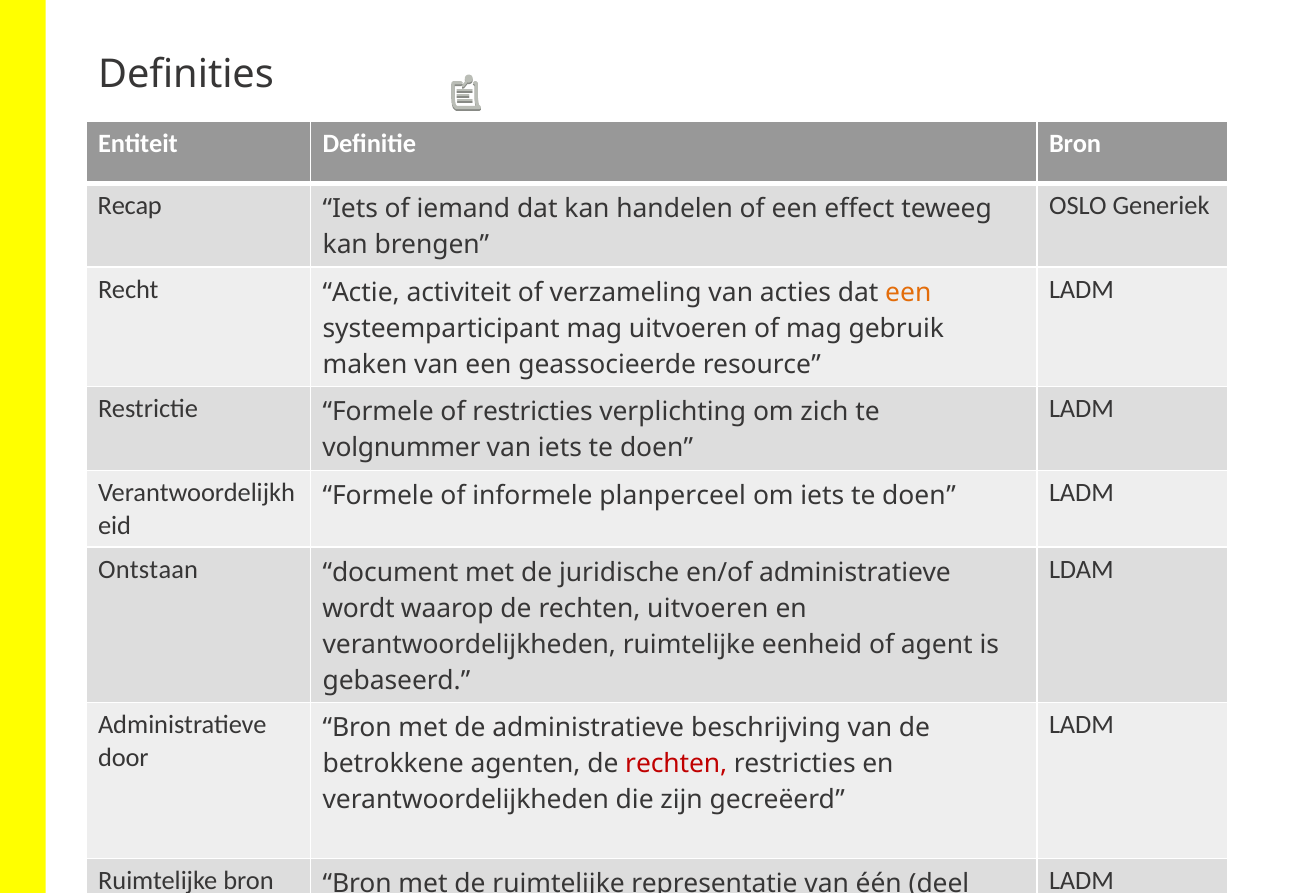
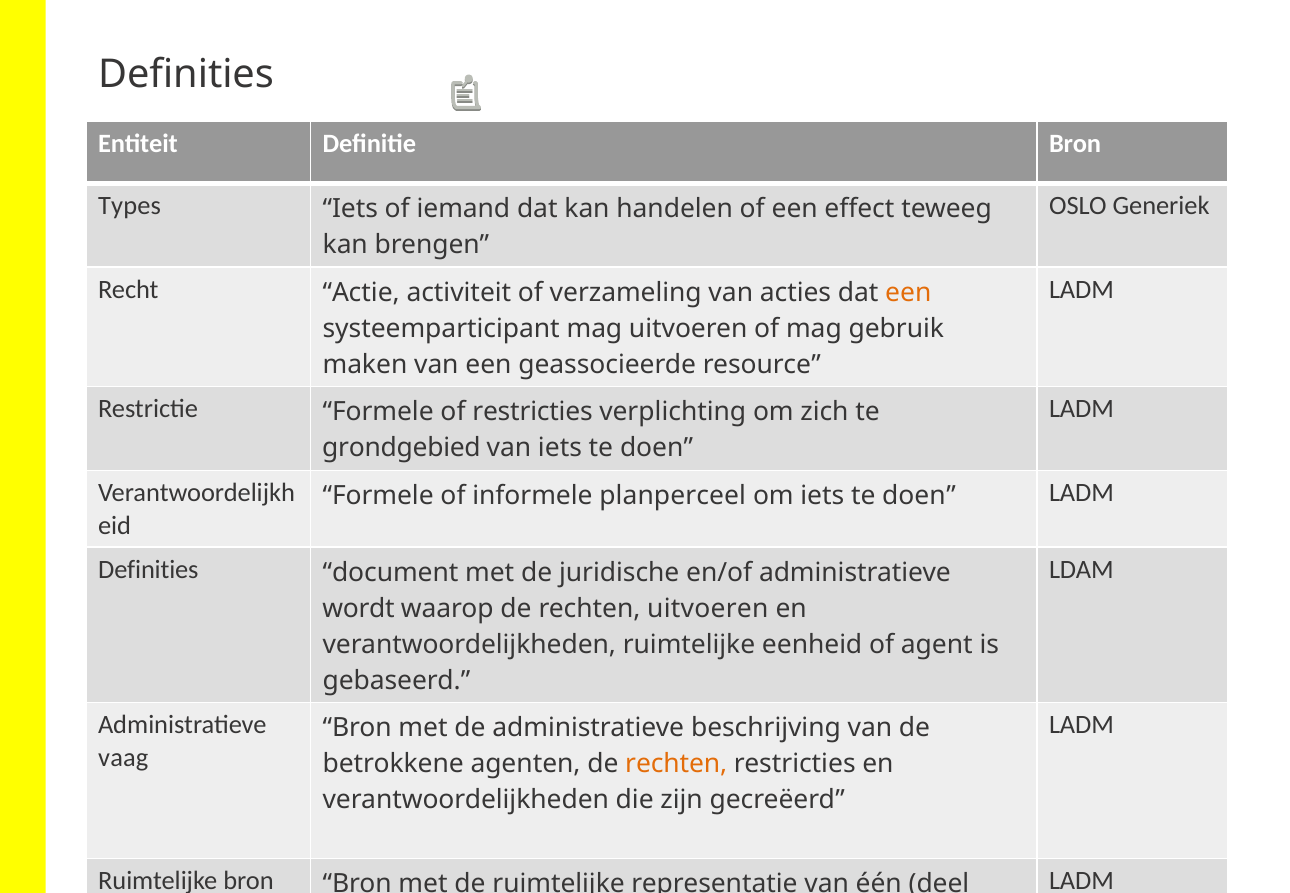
Recap: Recap -> Types
volgnummer: volgnummer -> grondgebied
Ontstaan at (148, 570): Ontstaan -> Definities
door: door -> vaag
rechten at (676, 764) colour: red -> orange
